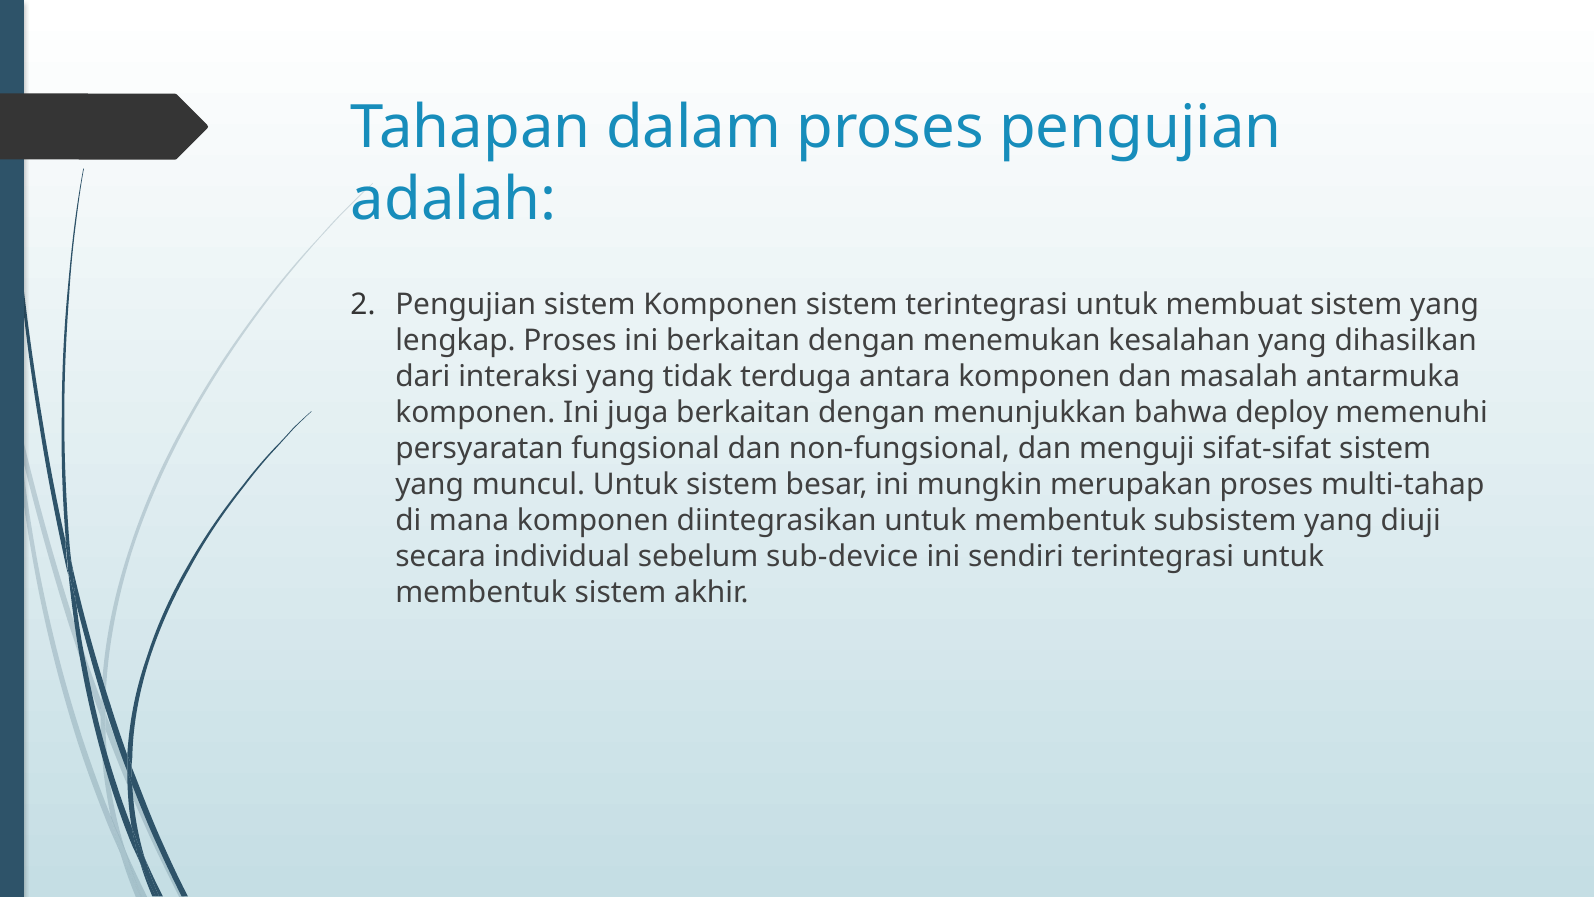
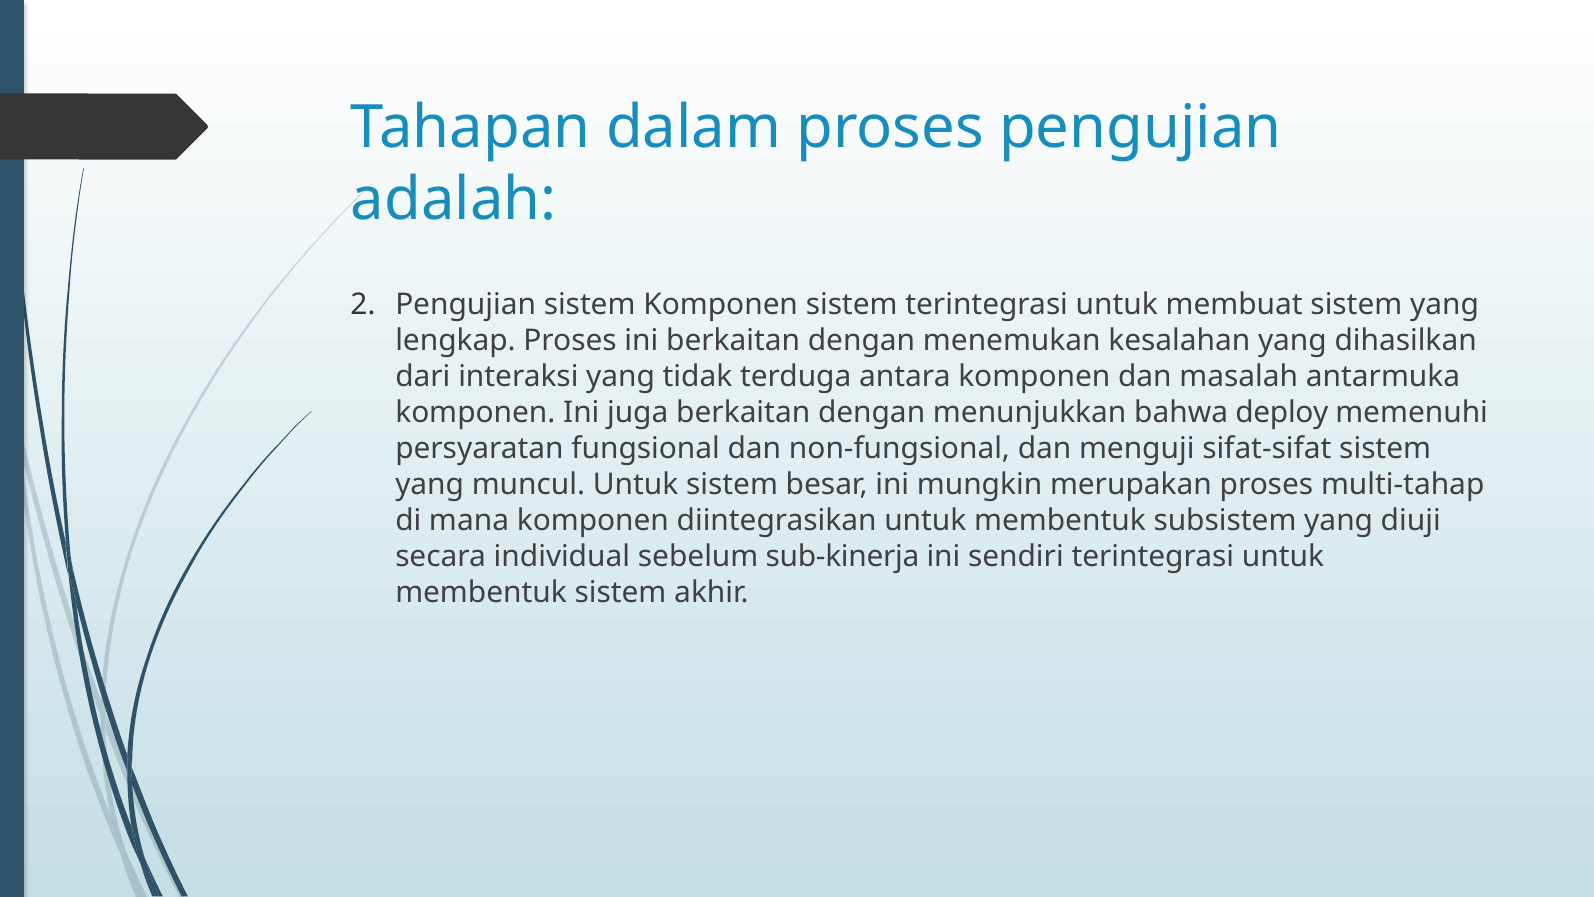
sub-device: sub-device -> sub-kinerja
